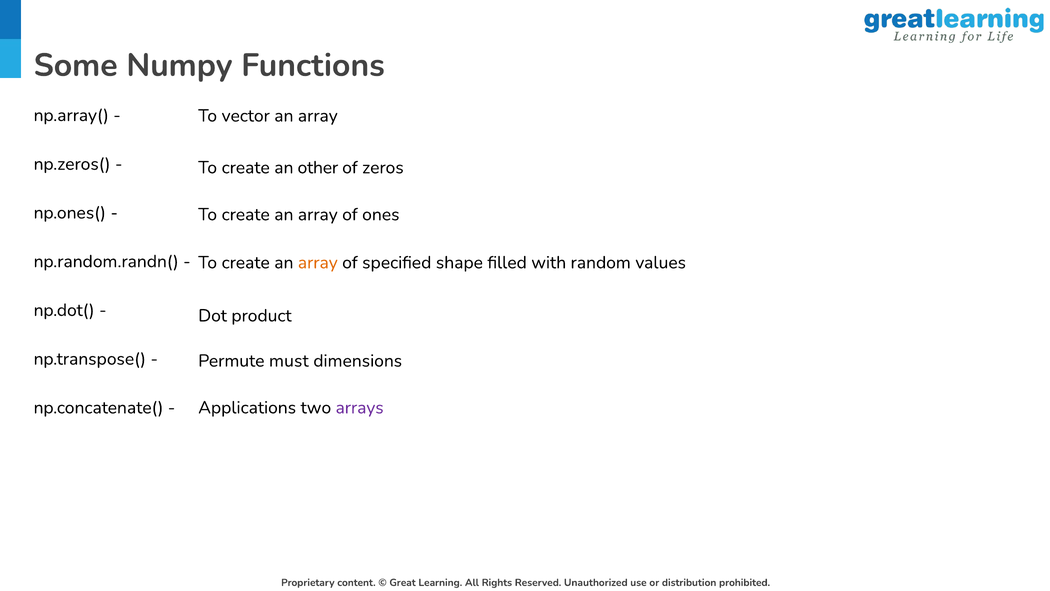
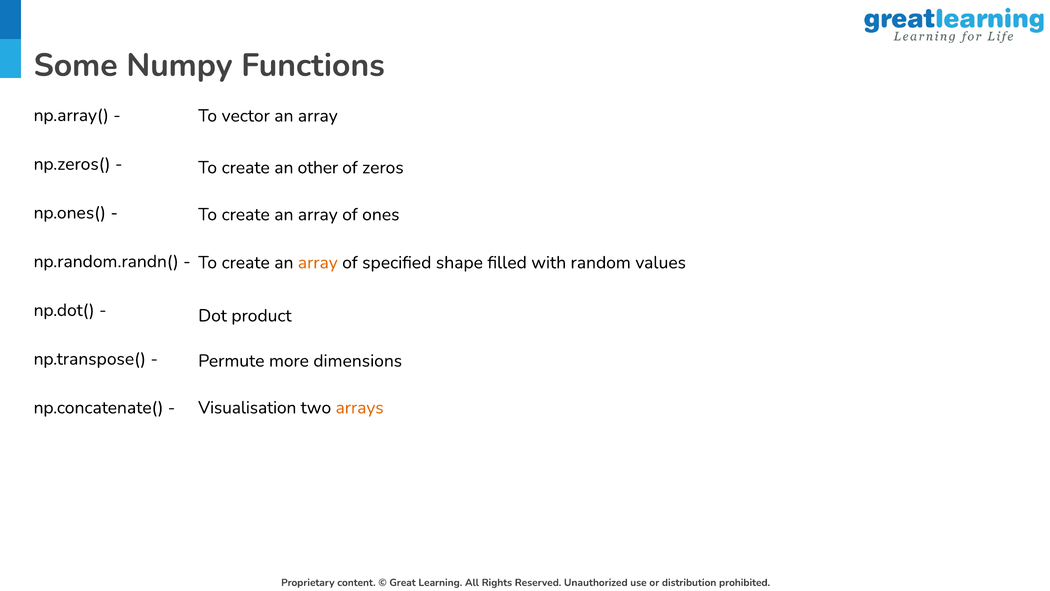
must: must -> more
Applications: Applications -> Visualisation
arrays colour: purple -> orange
